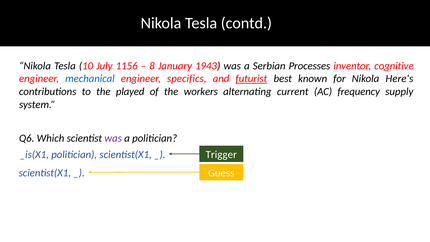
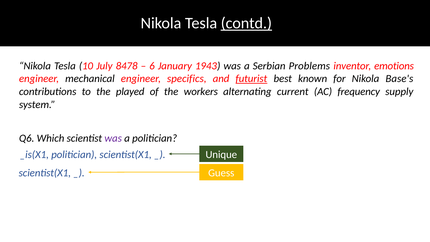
contd underline: none -> present
1156: 1156 -> 8478
8: 8 -> 6
Processes: Processes -> Problems
cognitive: cognitive -> emotions
mechanical colour: blue -> black
Here's: Here's -> Base's
Trigger: Trigger -> Unique
